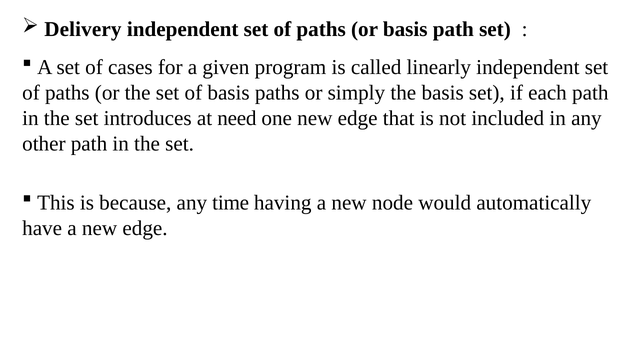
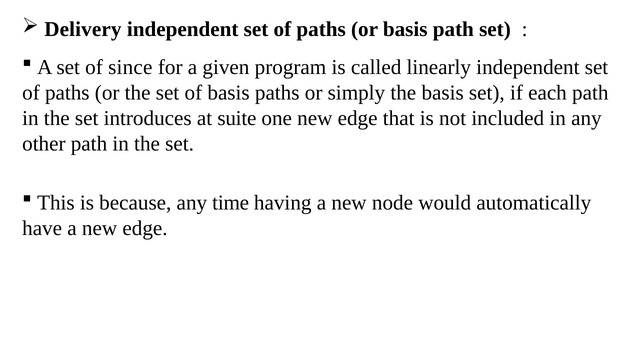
cases: cases -> since
need: need -> suite
